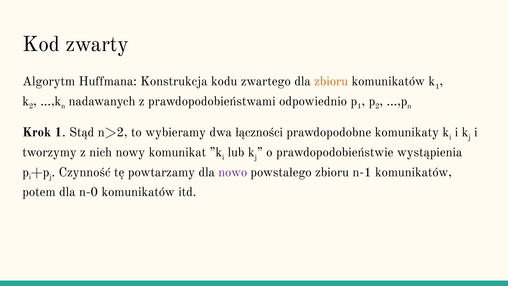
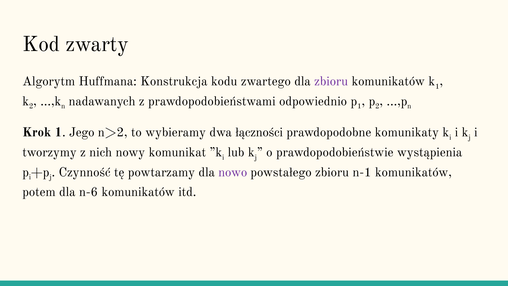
zbioru at (331, 81) colour: orange -> purple
Stąd: Stąd -> Jego
n-0: n-0 -> n-6
